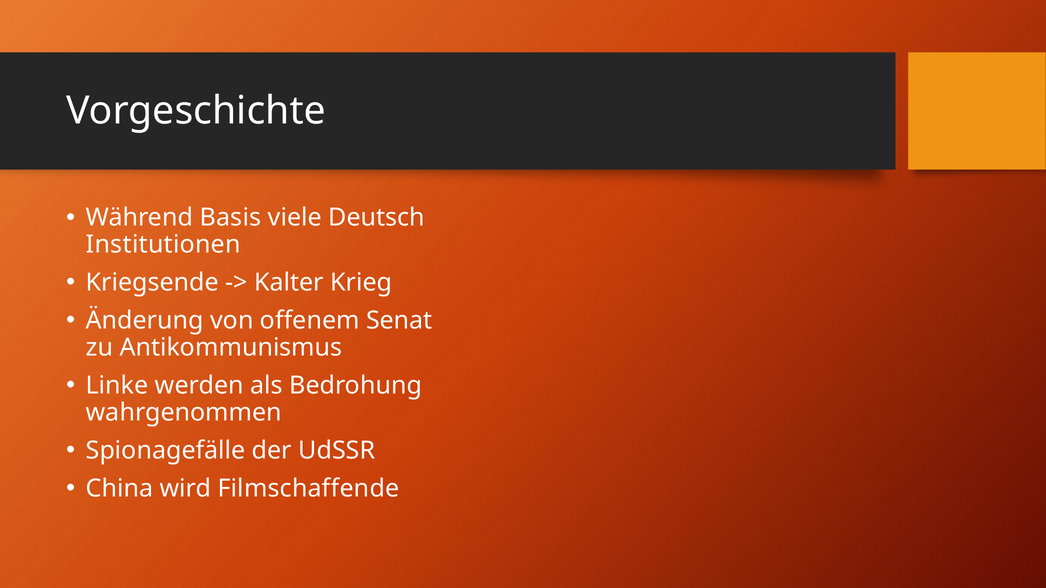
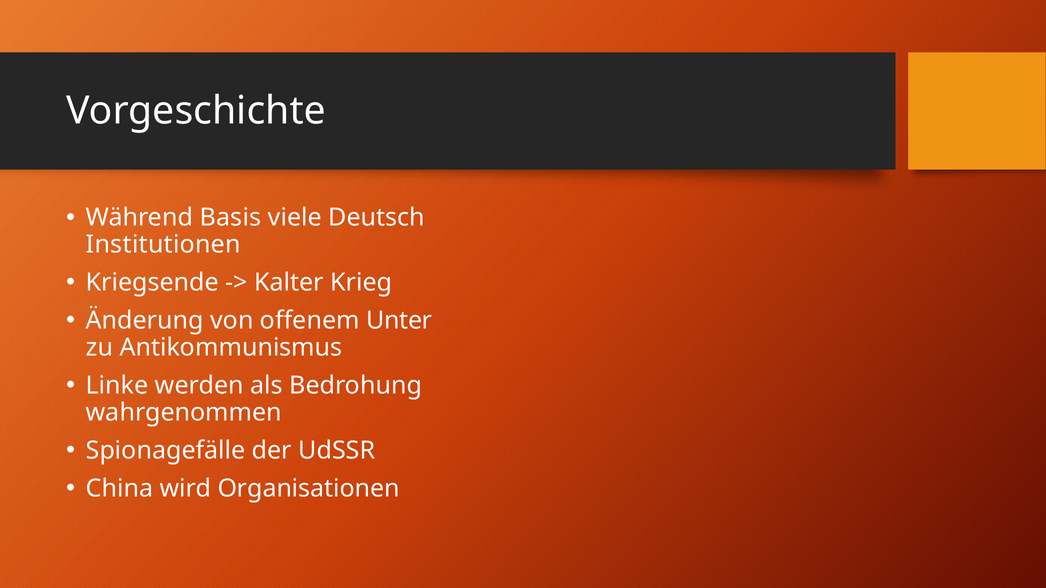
Senat: Senat -> Unter
Filmschaffende: Filmschaffende -> Organisationen
